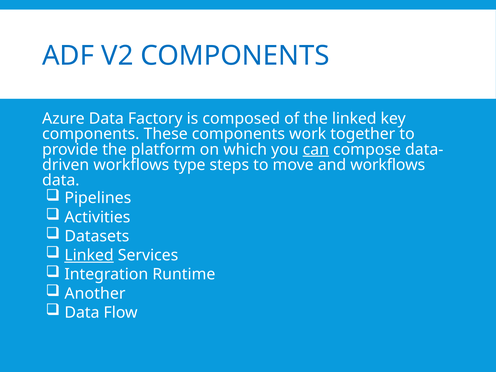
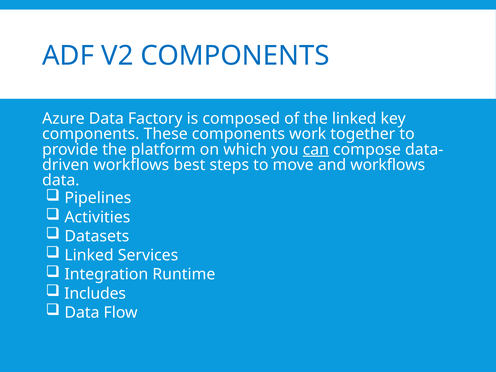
type: type -> best
Linked at (89, 255) underline: present -> none
Another: Another -> Includes
